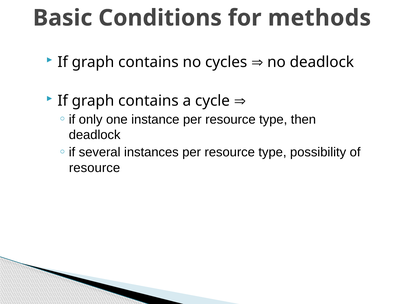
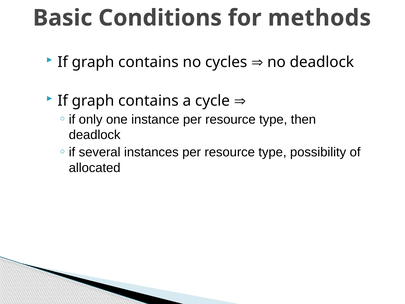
resource at (95, 168): resource -> allocated
